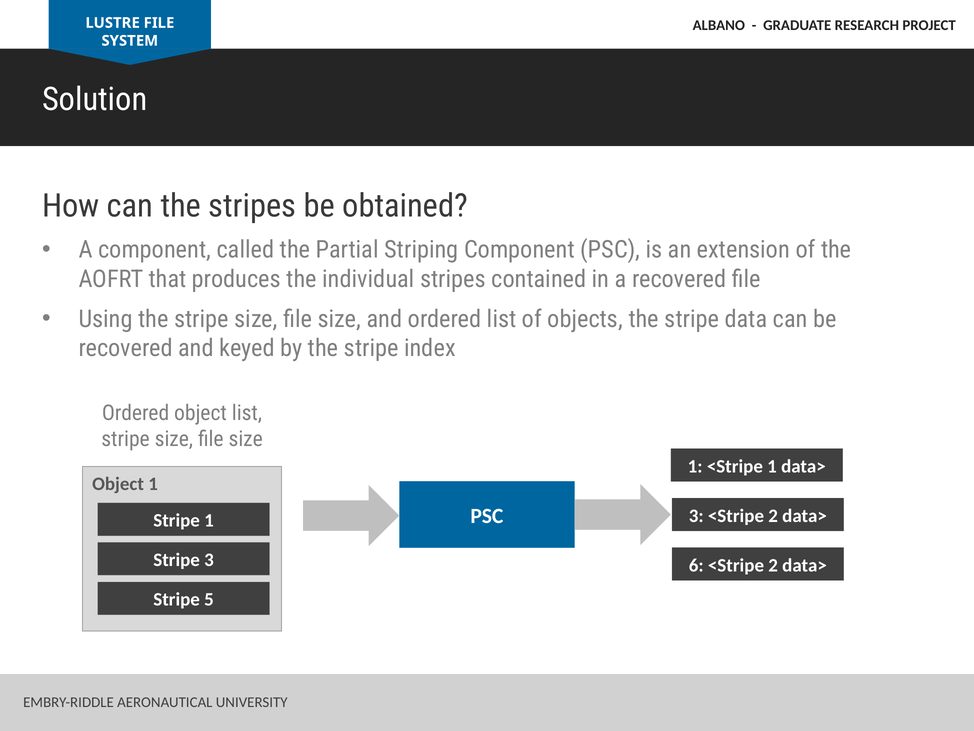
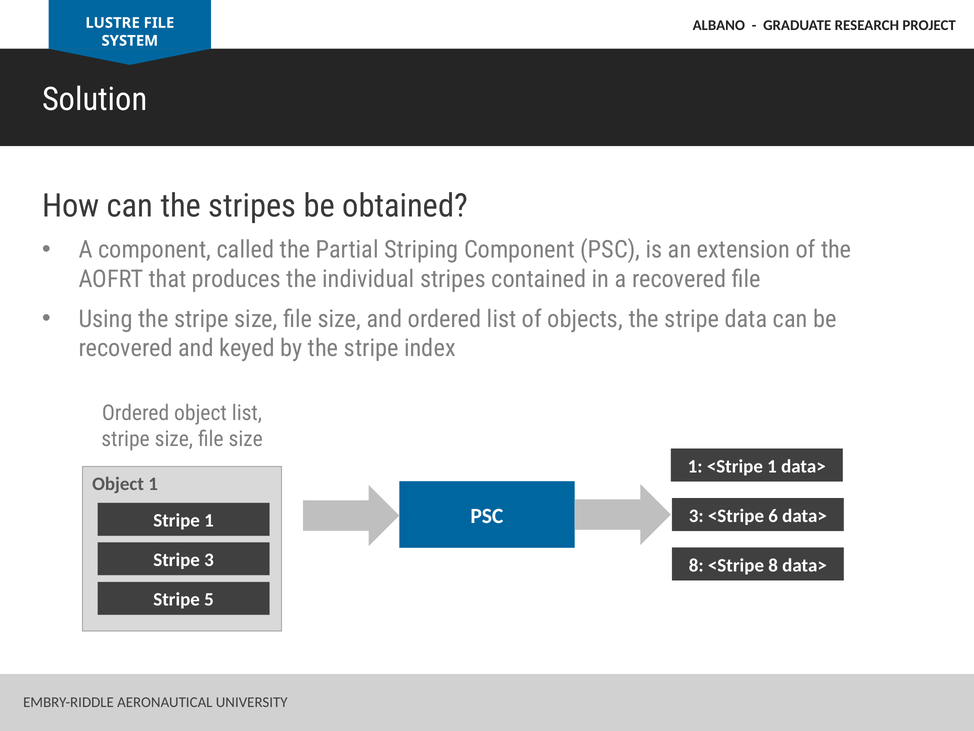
3 <Stripe 2: 2 -> 6
6 at (696, 565): 6 -> 8
2 at (773, 565): 2 -> 8
